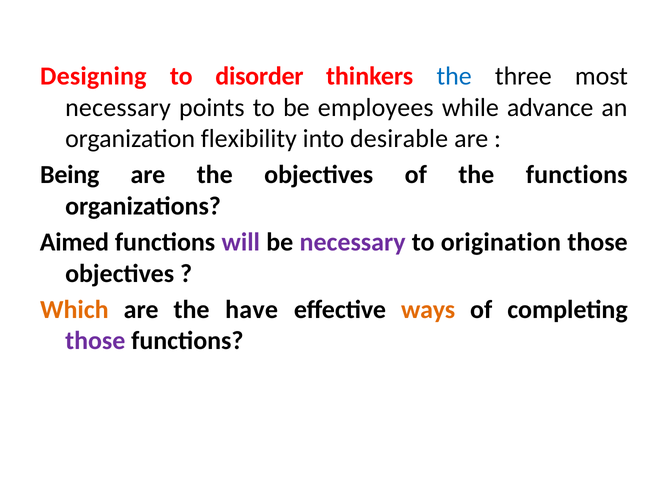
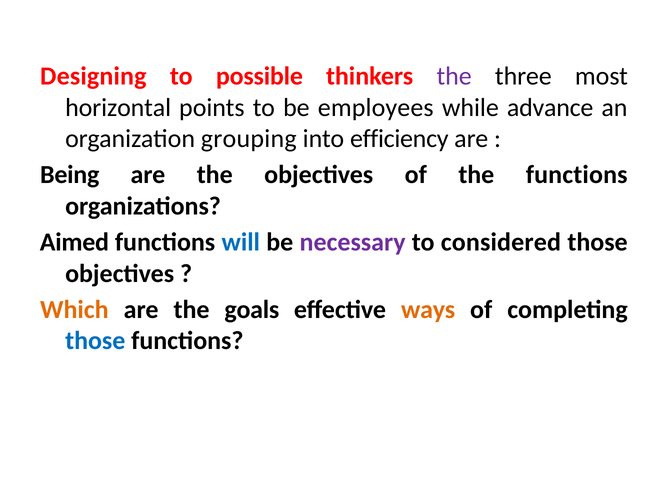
disorder: disorder -> possible
the at (454, 76) colour: blue -> purple
necessary at (118, 107): necessary -> horizontal
flexibility: flexibility -> grouping
desirable: desirable -> efficiency
will colour: purple -> blue
origination: origination -> considered
have: have -> goals
those at (95, 341) colour: purple -> blue
